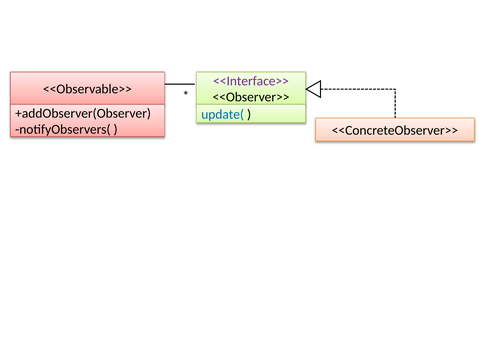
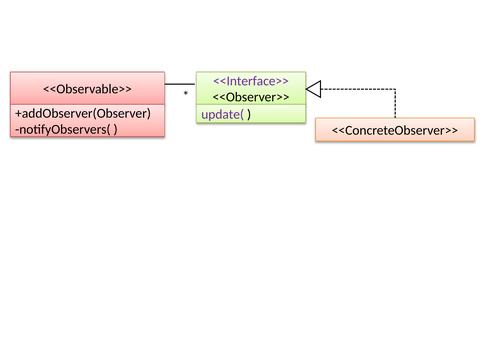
update( colour: blue -> purple
